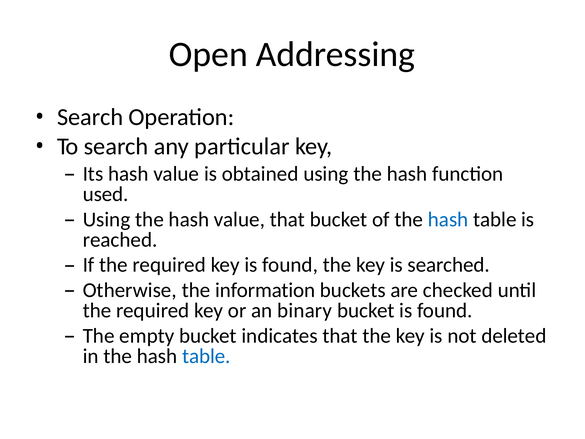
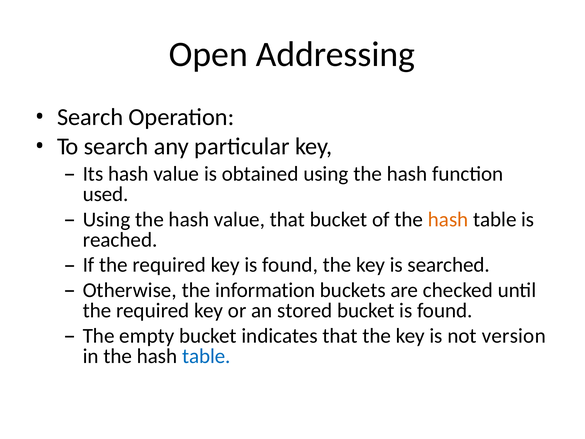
hash at (448, 219) colour: blue -> orange
binary: binary -> stored
deleted: deleted -> version
